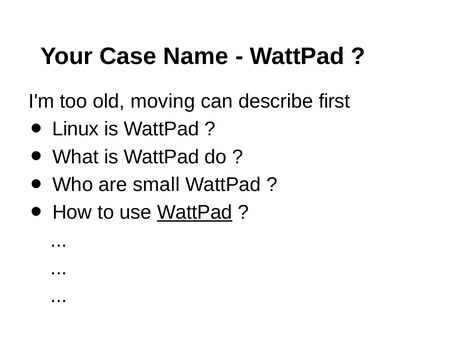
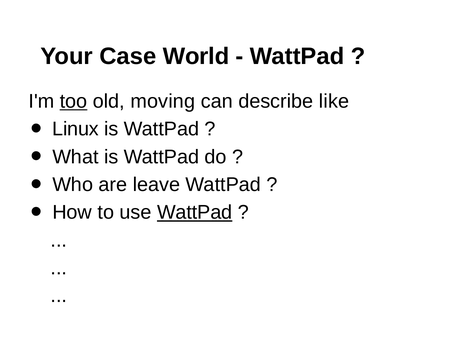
Name: Name -> World
too underline: none -> present
first: first -> like
small: small -> leave
